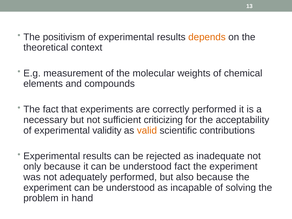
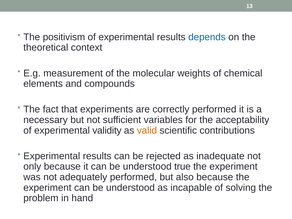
depends colour: orange -> blue
criticizing: criticizing -> variables
understood fact: fact -> true
